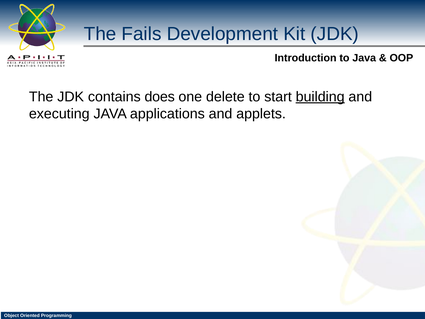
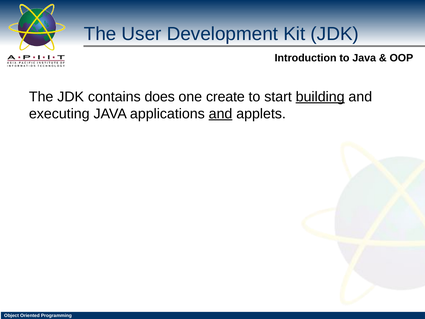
Fails: Fails -> User
delete: delete -> create
and at (221, 114) underline: none -> present
